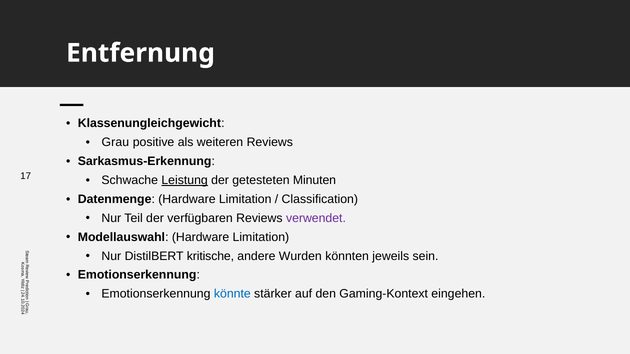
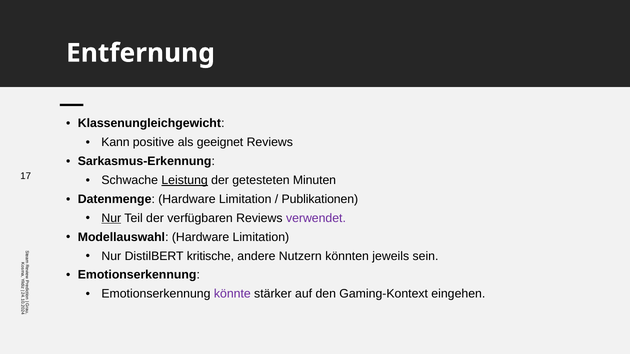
Grau: Grau -> Kann
weiteren: weiteren -> geeignet
Classification: Classification -> Publikationen
Nur at (111, 218) underline: none -> present
Wurden: Wurden -> Nutzern
könnte colour: blue -> purple
